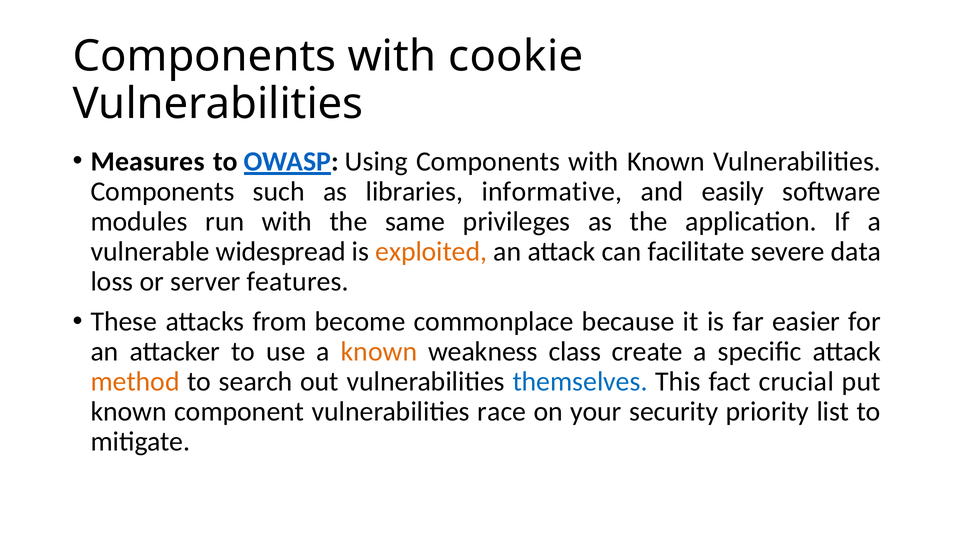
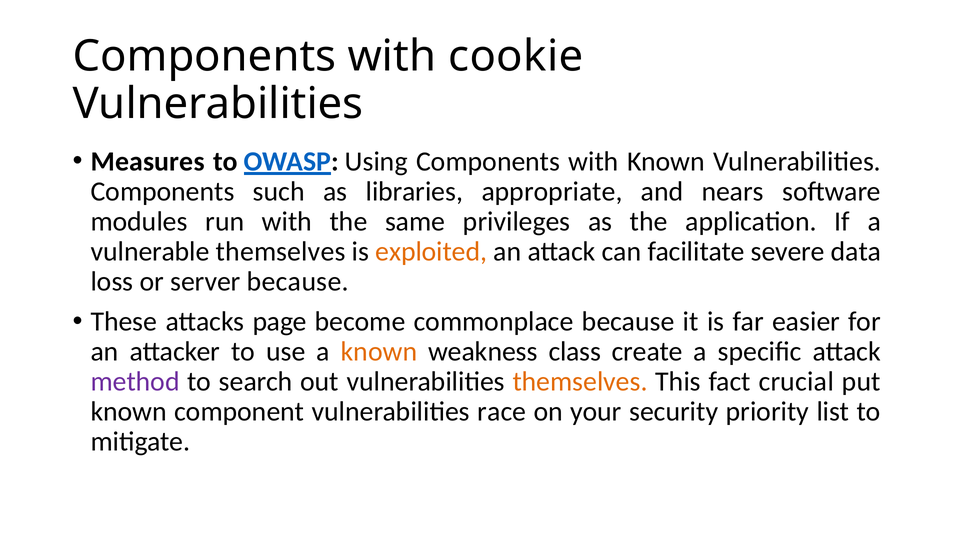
informative: informative -> appropriate
easily: easily -> nears
vulnerable widespread: widespread -> themselves
server features: features -> because
from: from -> page
method colour: orange -> purple
themselves at (580, 382) colour: blue -> orange
